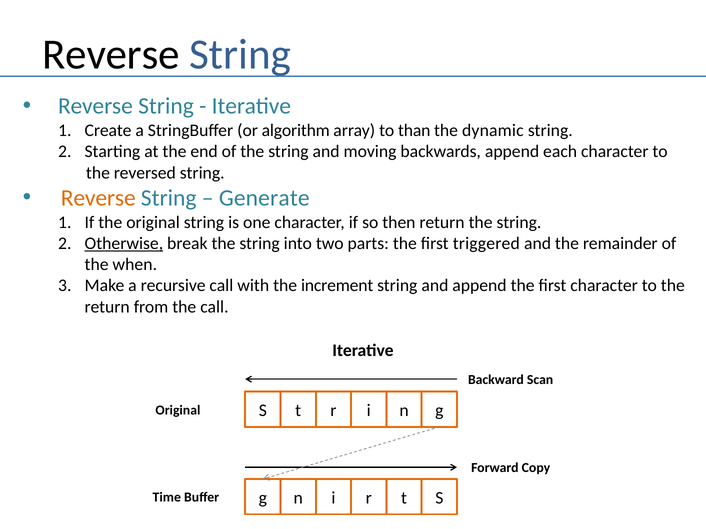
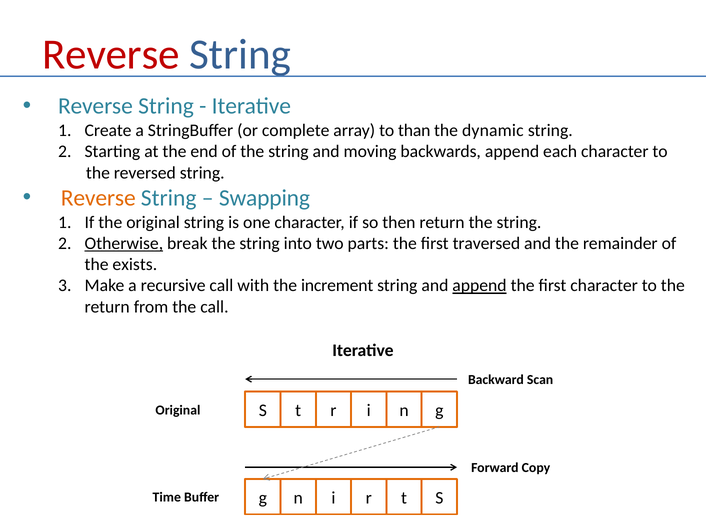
Reverse at (111, 55) colour: black -> red
algorithm: algorithm -> complete
Generate: Generate -> Swapping
triggered: triggered -> traversed
when: when -> exists
append at (479, 286) underline: none -> present
